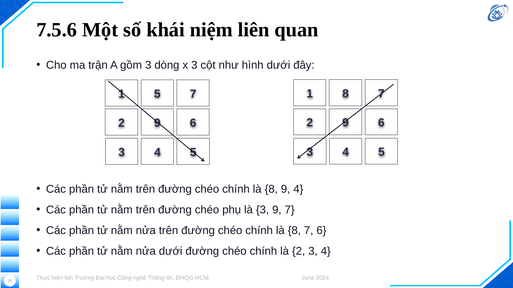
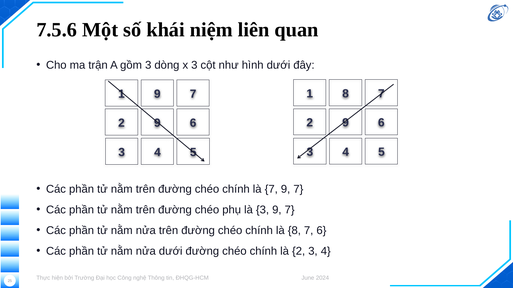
1 5: 5 -> 9
8 at (271, 190): 8 -> 7
4 at (298, 190): 4 -> 7
